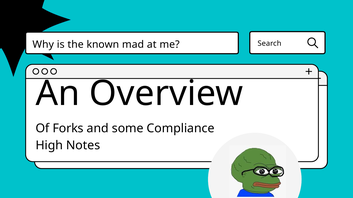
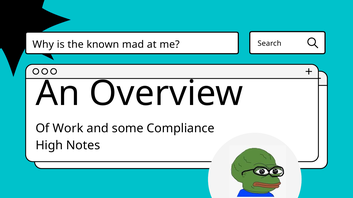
Forks: Forks -> Work
